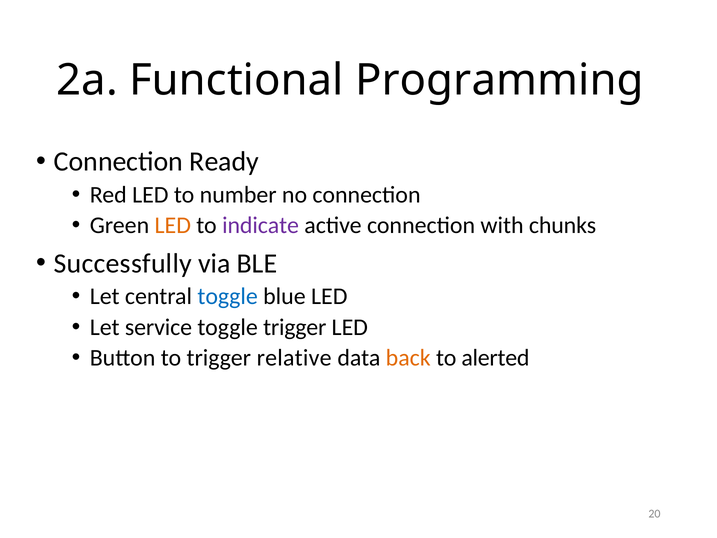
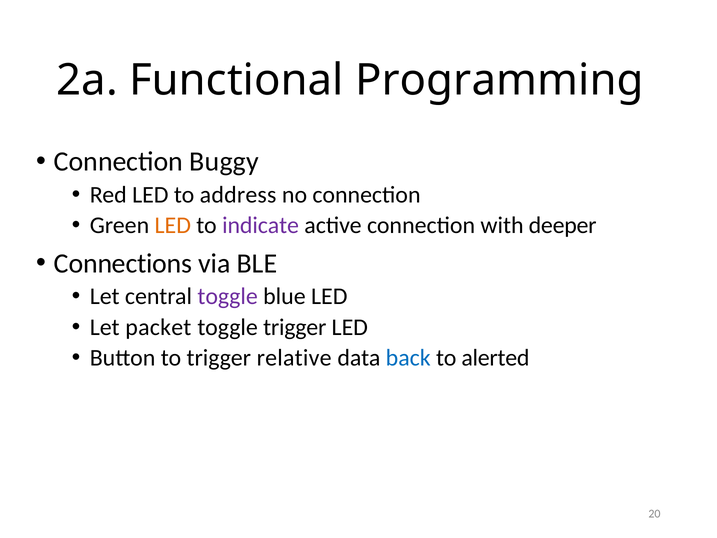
Ready: Ready -> Buggy
number: number -> address
chunks: chunks -> deeper
Successfully: Successfully -> Connections
toggle at (228, 296) colour: blue -> purple
service: service -> packet
back colour: orange -> blue
